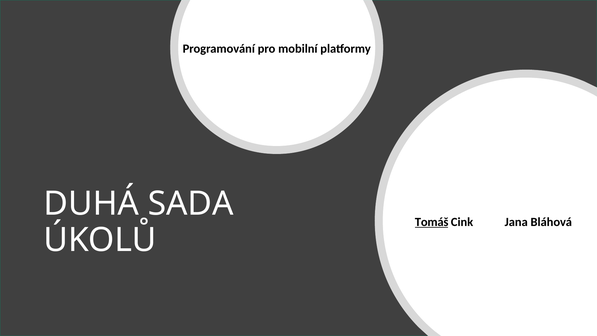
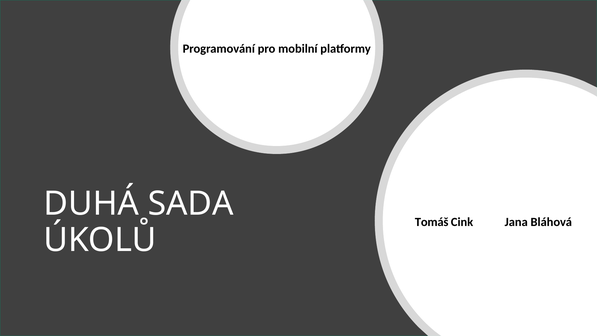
Tomáš underline: present -> none
